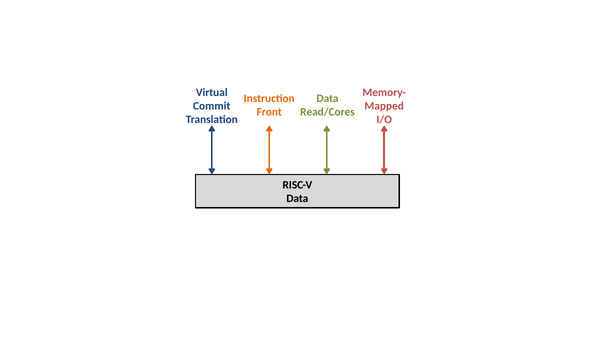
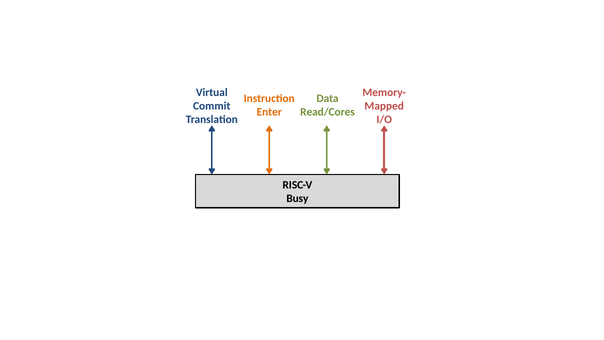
Front: Front -> Enter
Data at (297, 199): Data -> Busy
